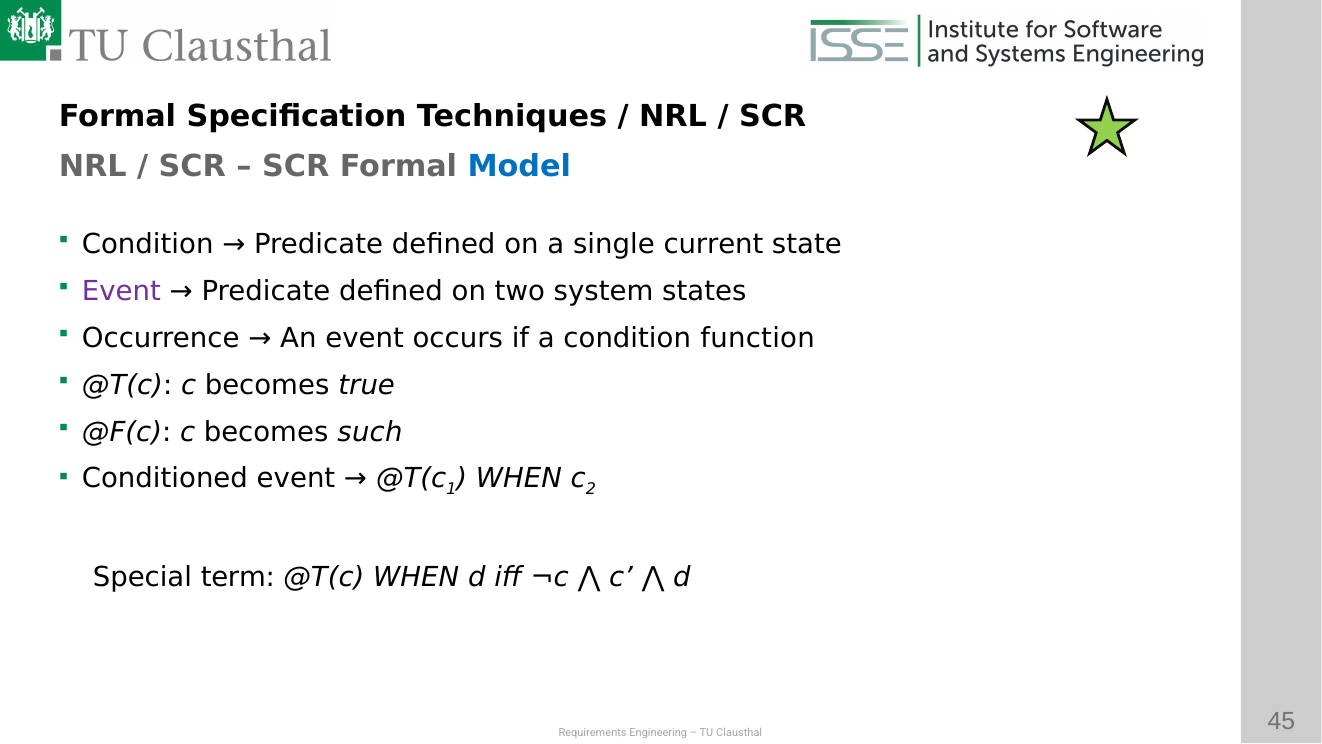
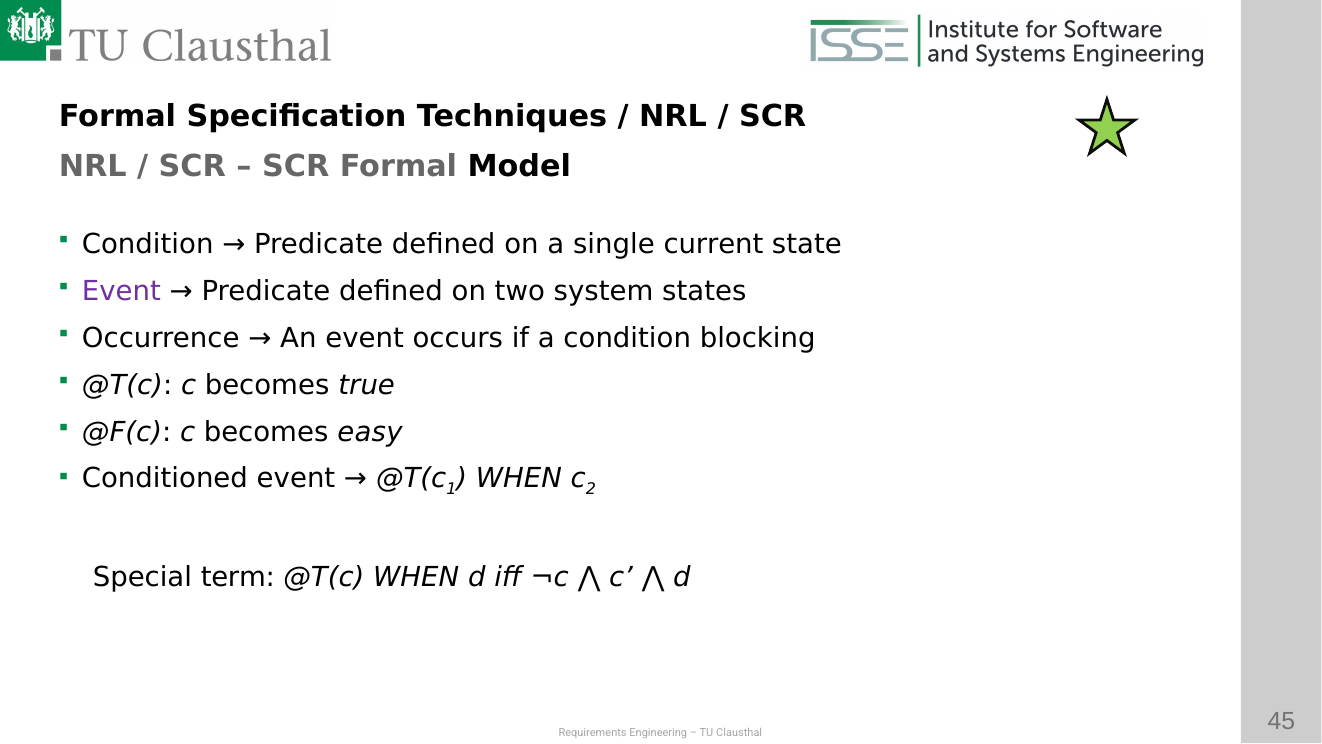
Model colour: blue -> black
function: function -> blocking
such: such -> easy
